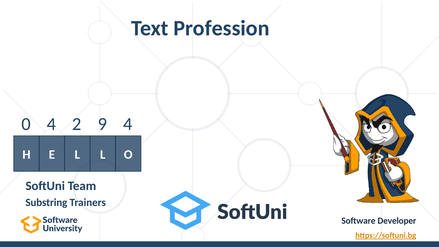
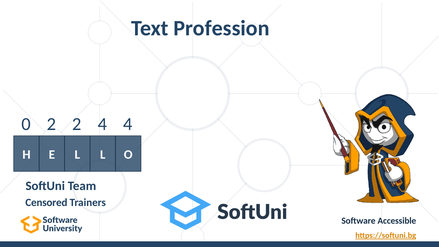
0 4: 4 -> 2
2 9: 9 -> 4
Substring: Substring -> Censored
Developer: Developer -> Accessible
